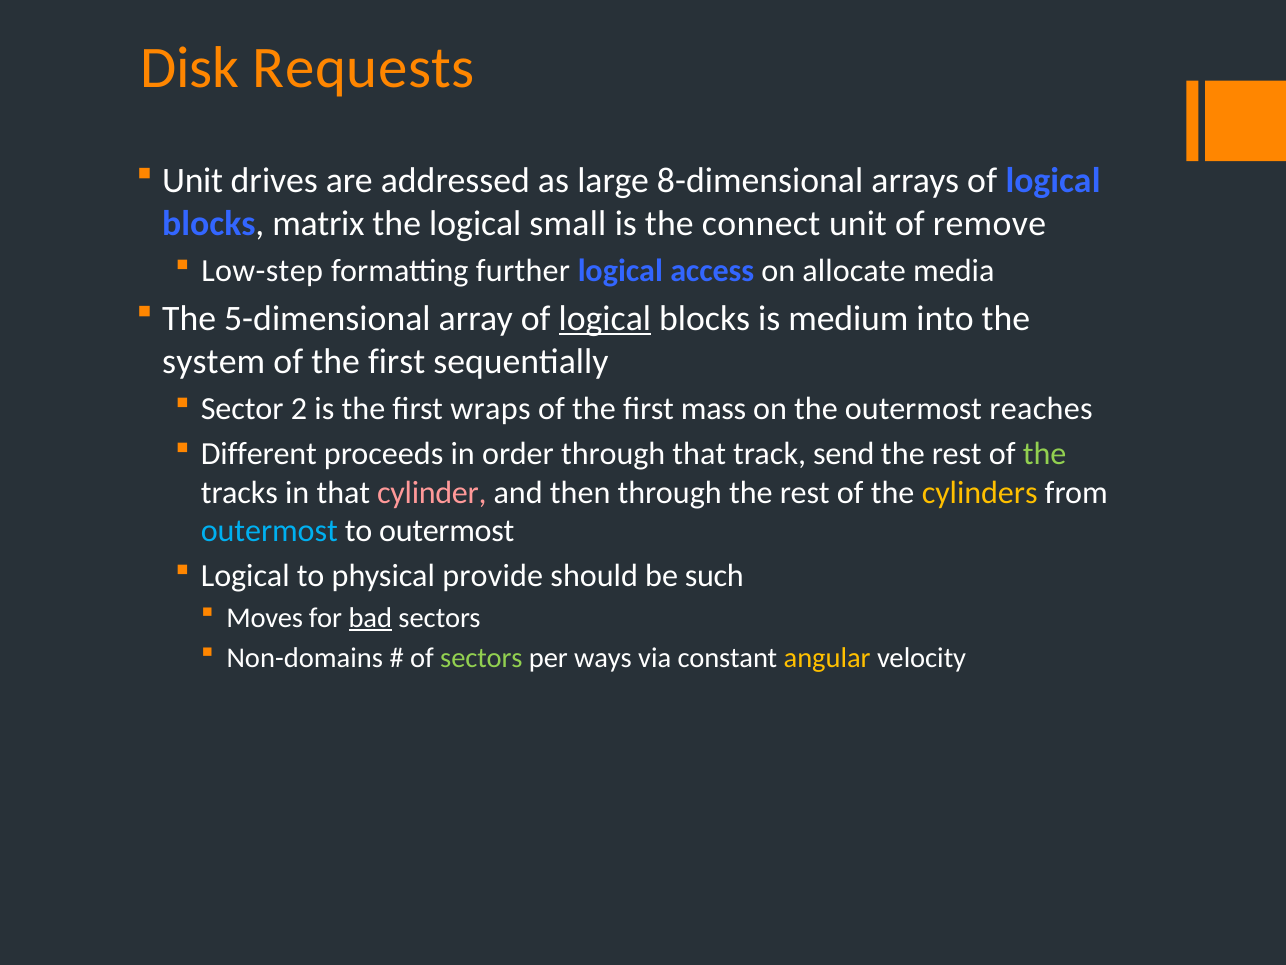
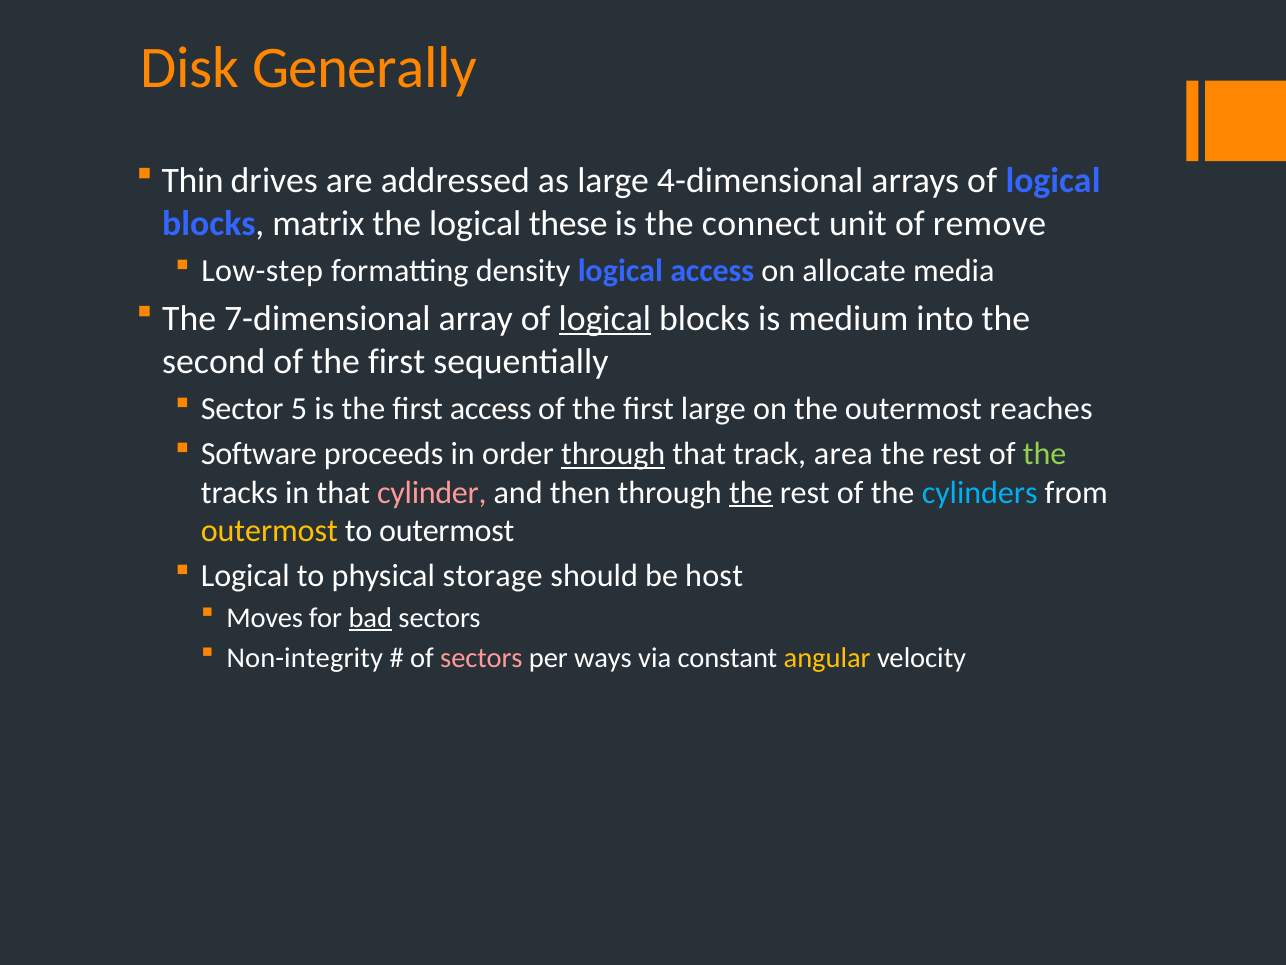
Requests: Requests -> Generally
Unit at (193, 181): Unit -> Thin
8-dimensional: 8-dimensional -> 4-dimensional
small: small -> these
further: further -> density
5-dimensional: 5-dimensional -> 7-dimensional
system: system -> second
2: 2 -> 5
first wraps: wraps -> access
first mass: mass -> large
Different: Different -> Software
through at (613, 454) underline: none -> present
send: send -> area
the at (751, 492) underline: none -> present
cylinders colour: yellow -> light blue
outermost at (269, 531) colour: light blue -> yellow
provide: provide -> storage
such: such -> host
Non-domains: Non-domains -> Non-integrity
sectors at (481, 658) colour: light green -> pink
